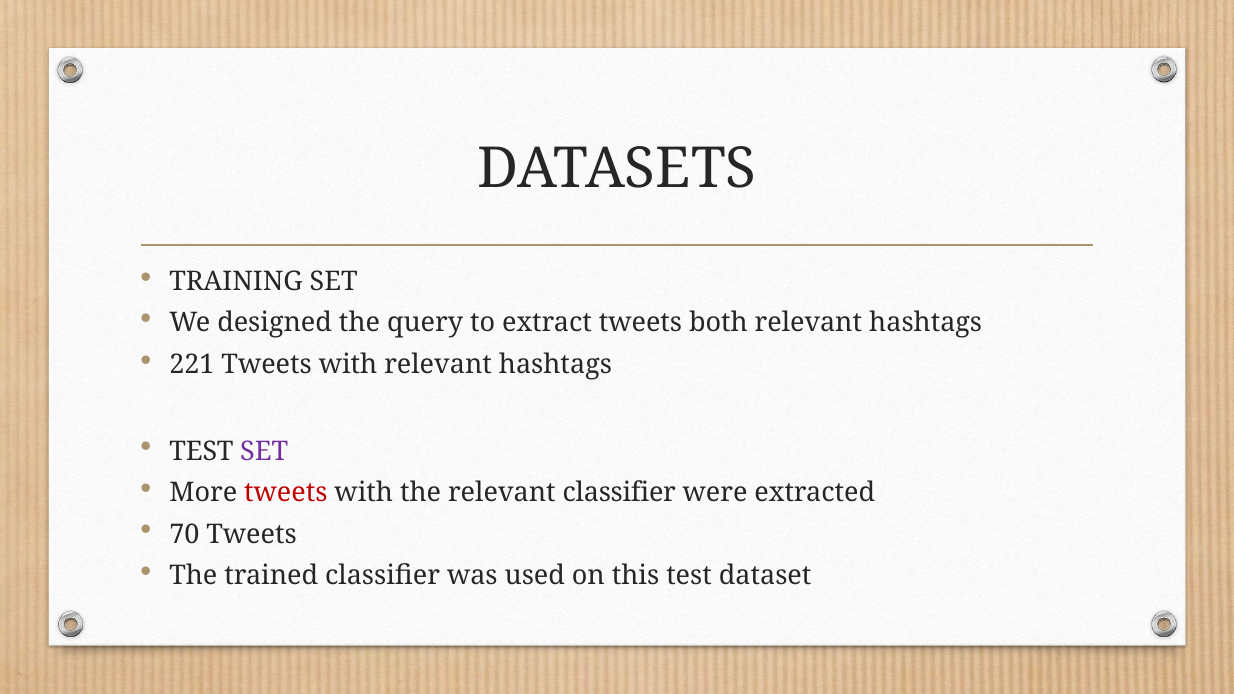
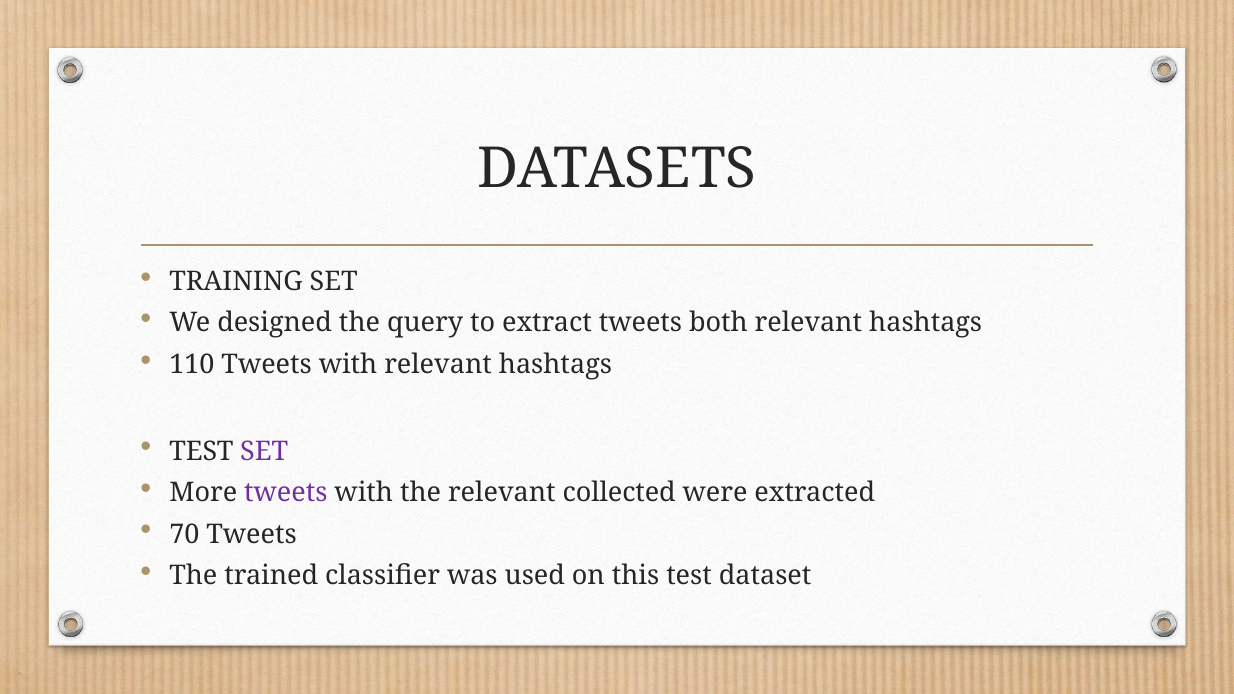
221: 221 -> 110
tweets at (286, 493) colour: red -> purple
relevant classifier: classifier -> collected
